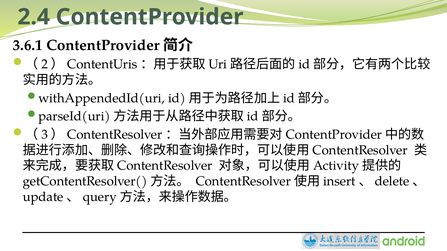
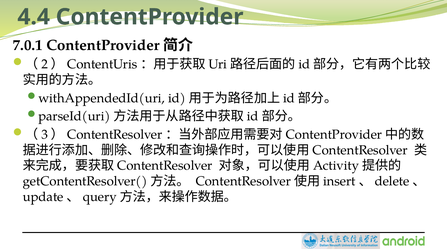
2.4: 2.4 -> 4.4
3.6.1: 3.6.1 -> 7.0.1
